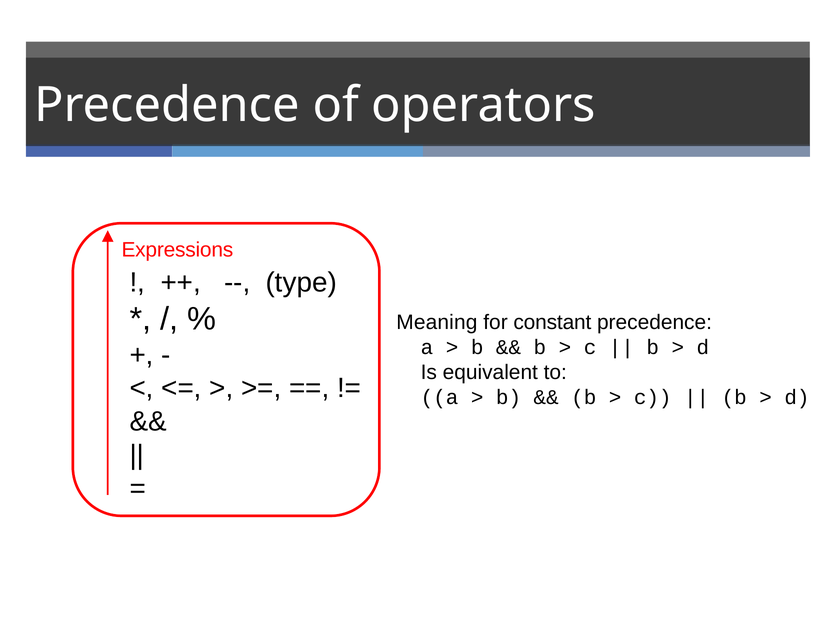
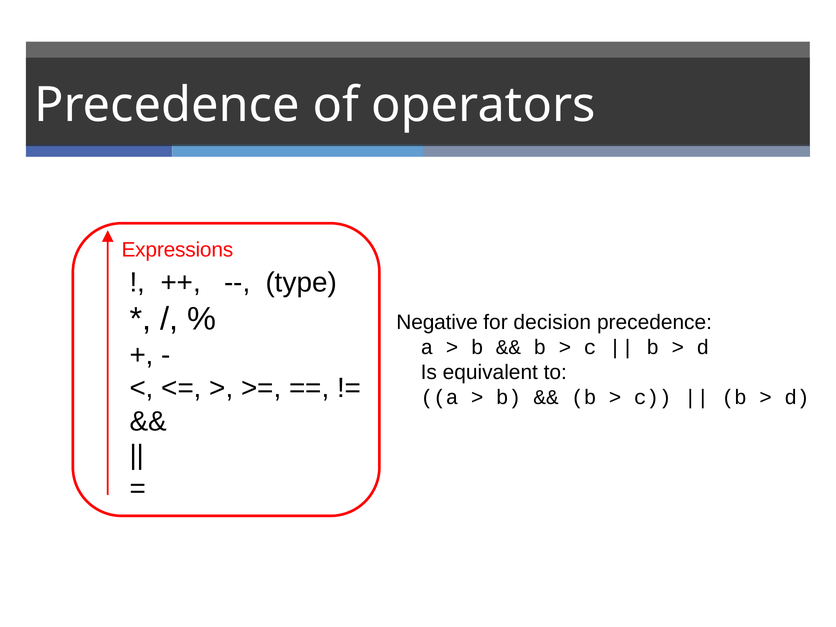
Meaning: Meaning -> Negative
constant: constant -> decision
